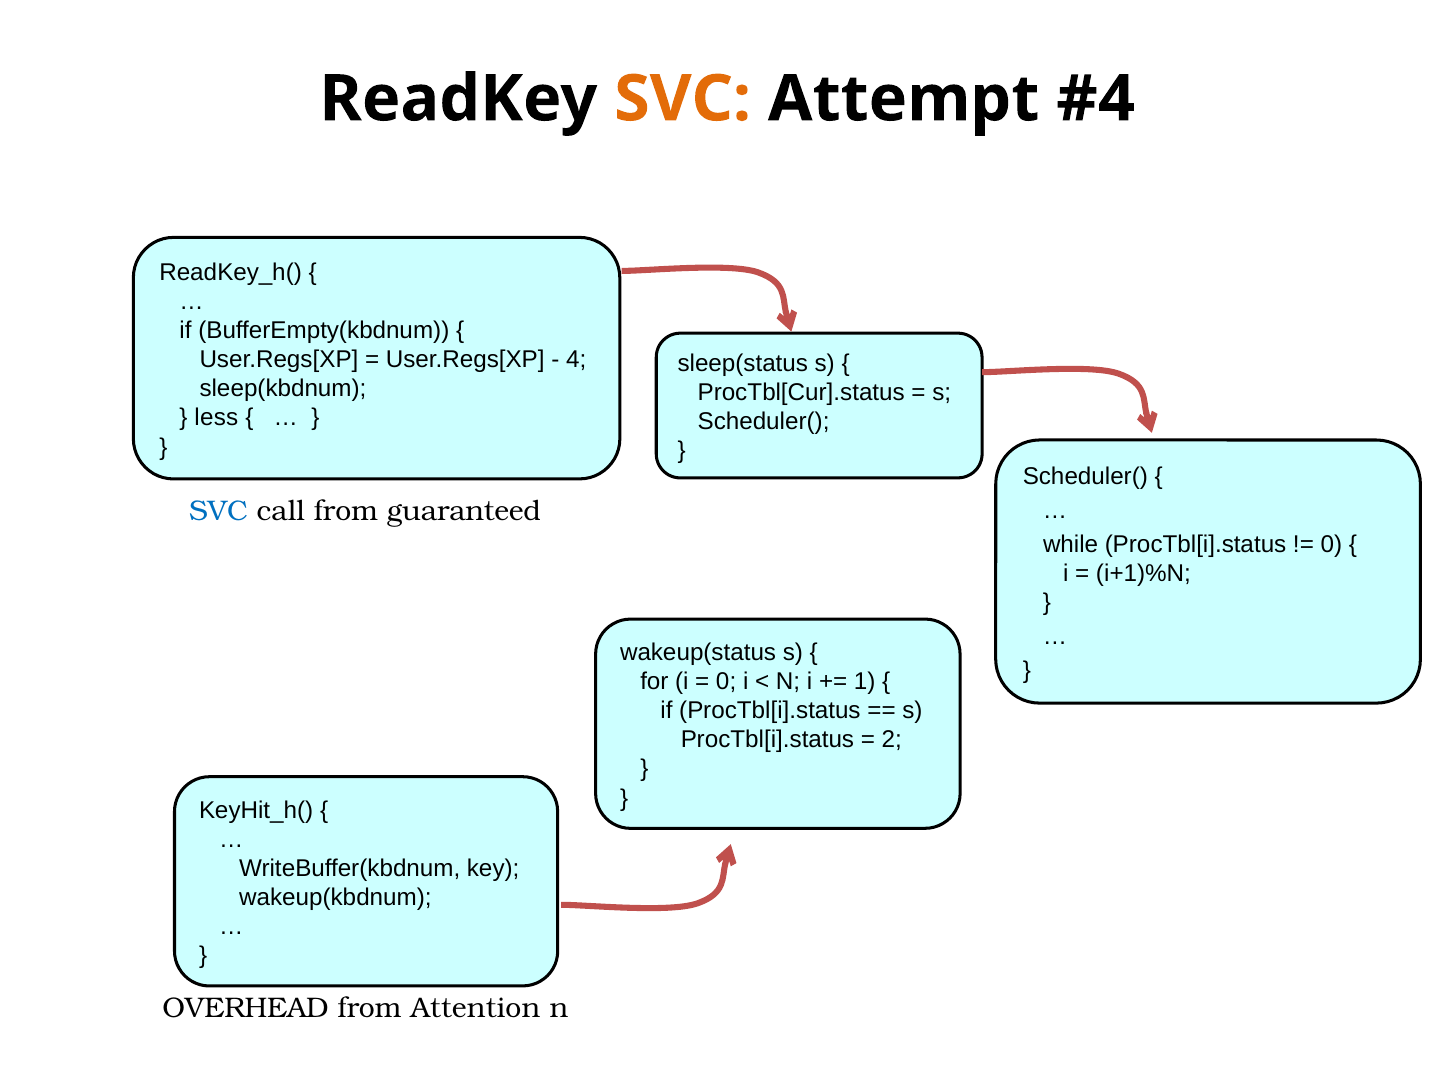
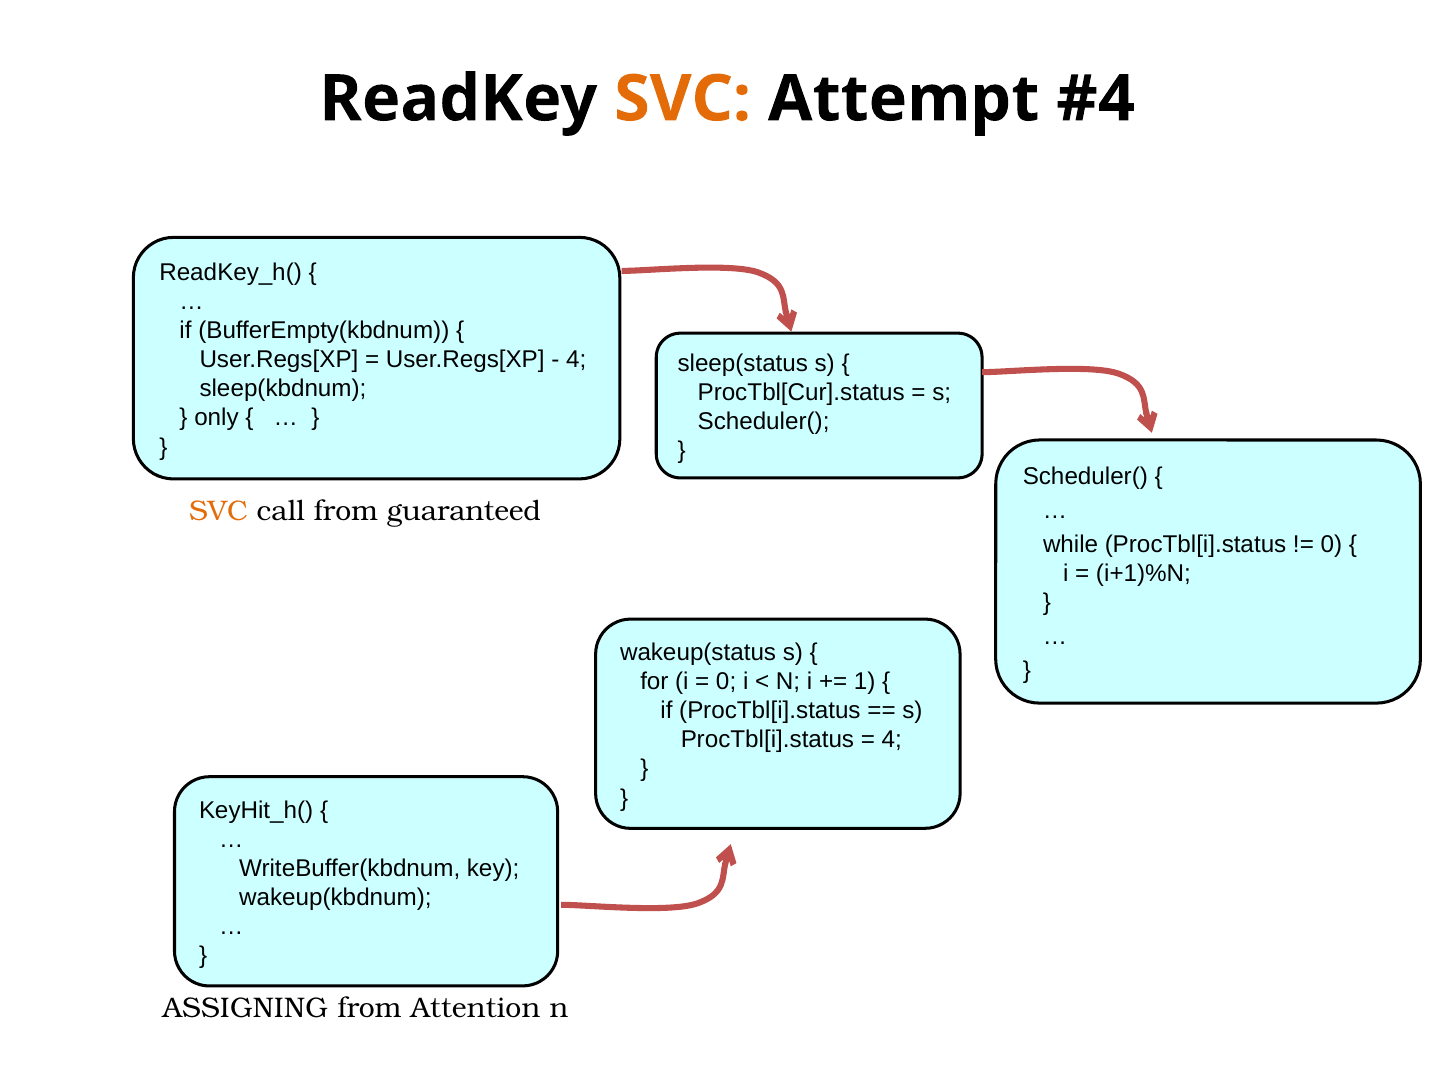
less: less -> only
SVC at (219, 511) colour: blue -> orange
2 at (892, 740): 2 -> 4
OVERHEAD: OVERHEAD -> ASSIGNING
